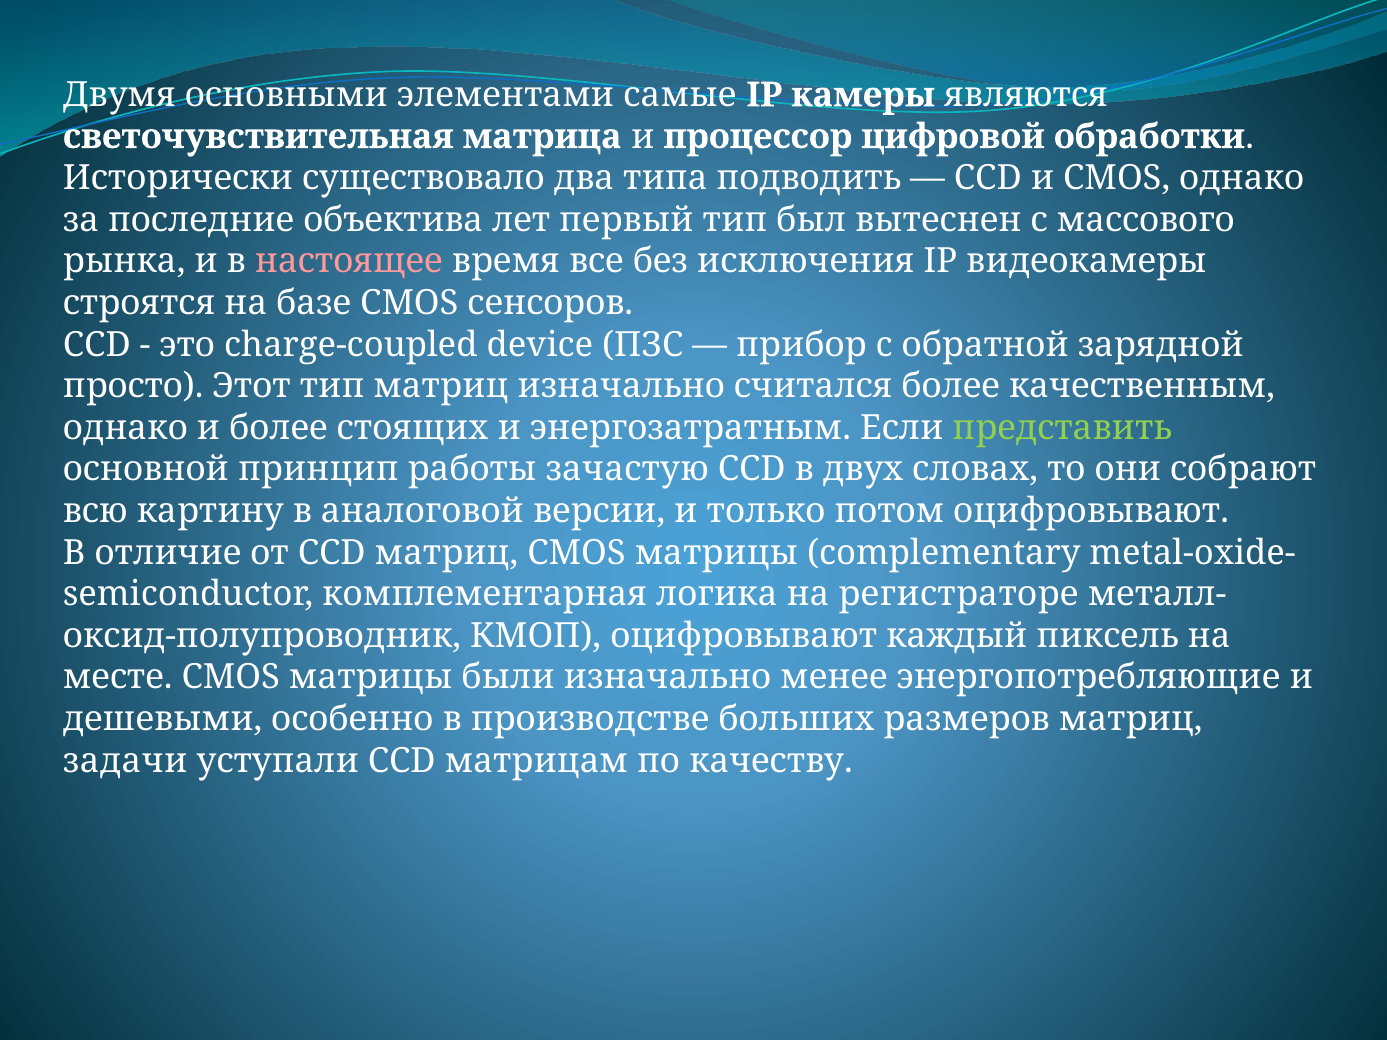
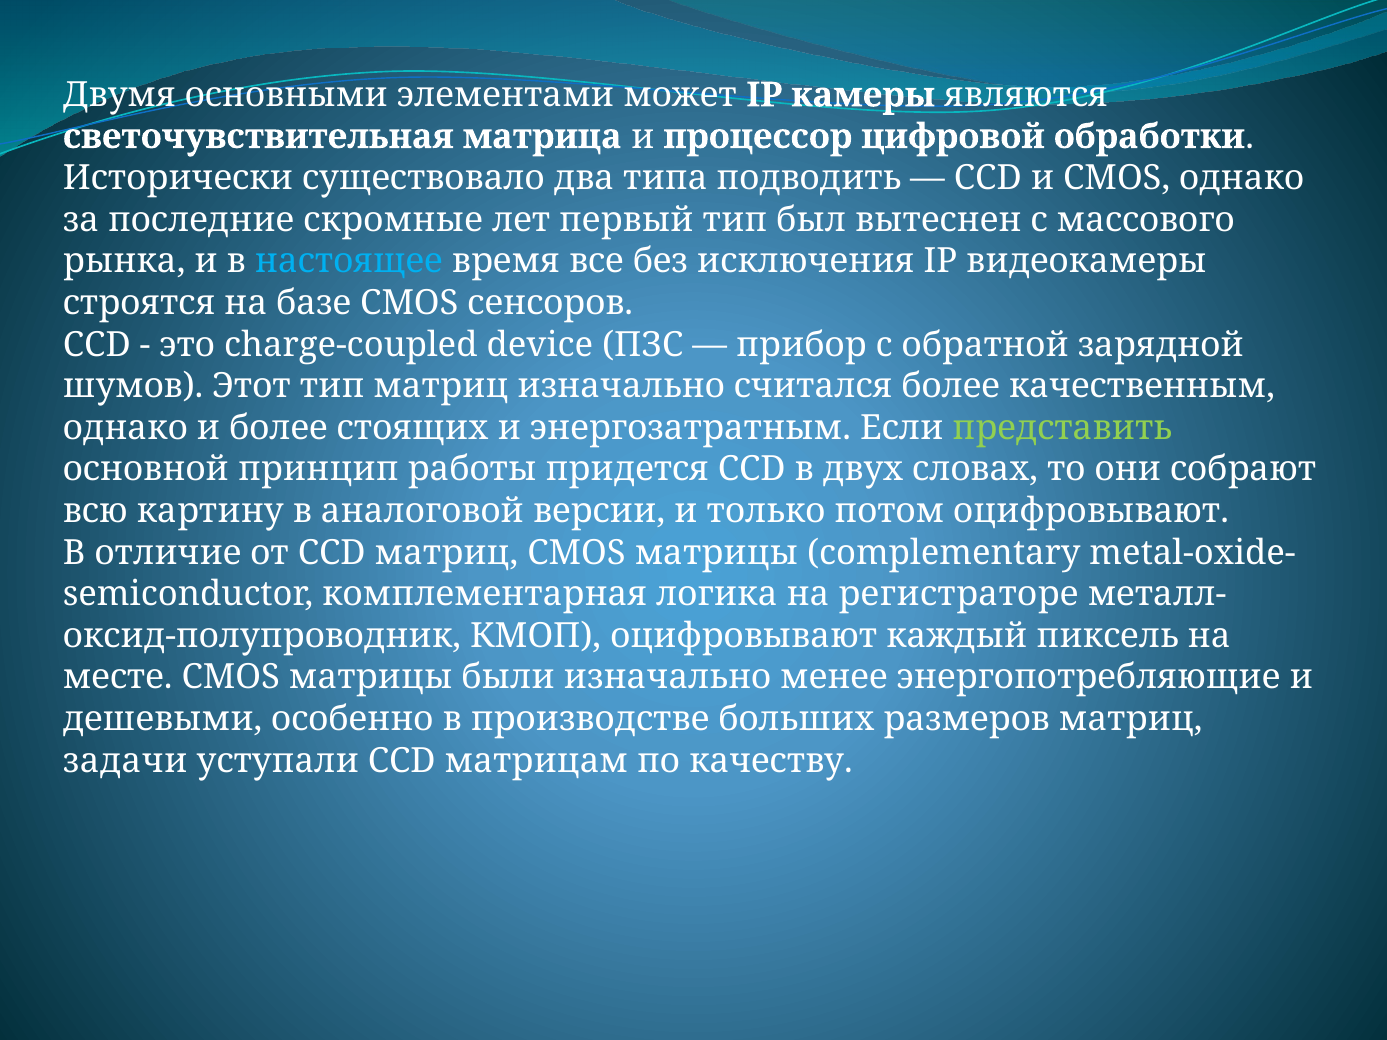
самые: самые -> может
объектива: объектива -> скромные
настоящее colour: pink -> light blue
просто: просто -> шумов
зачастую: зачастую -> придется
